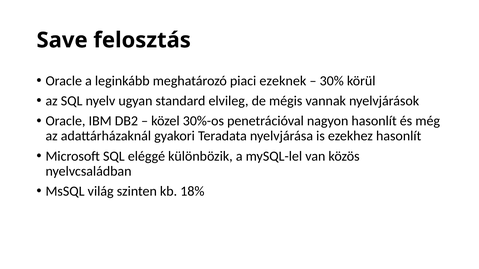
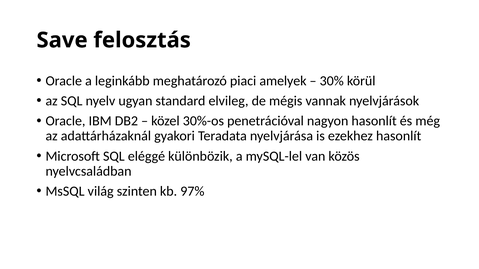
ezeknek: ezeknek -> amelyek
18%: 18% -> 97%
